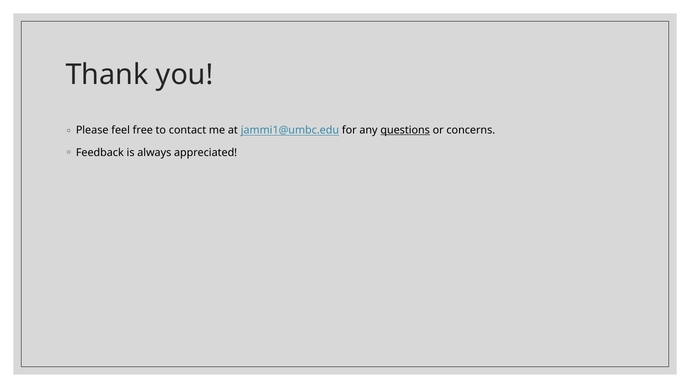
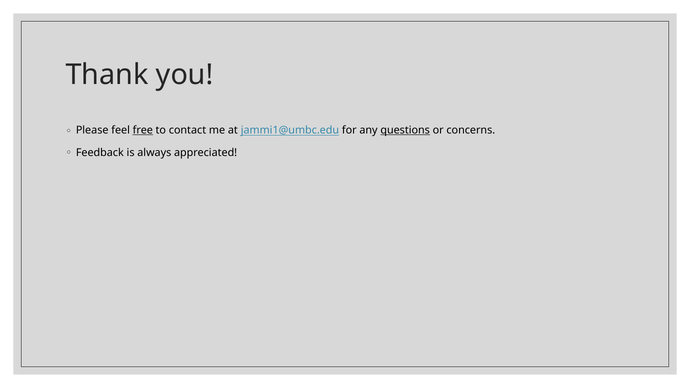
free underline: none -> present
